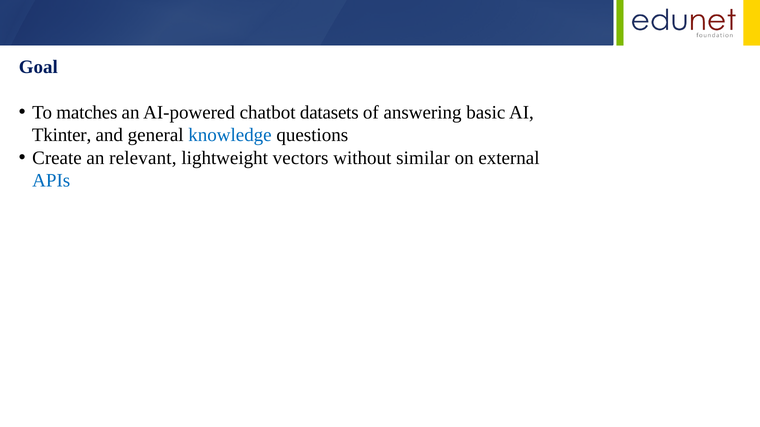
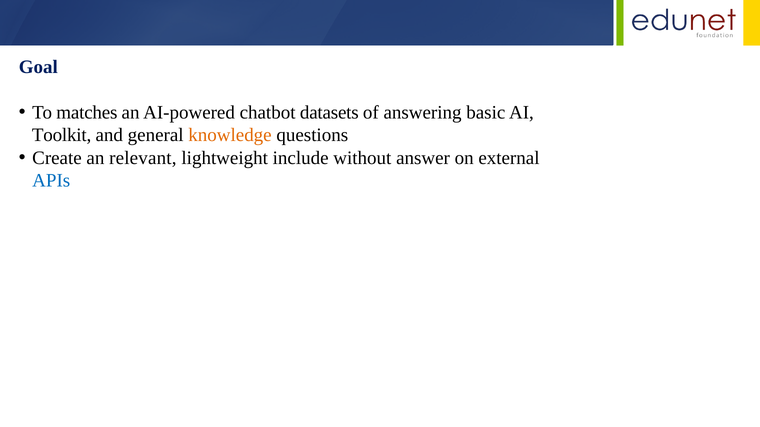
Tkinter: Tkinter -> Toolkit
knowledge colour: blue -> orange
vectors: vectors -> include
similar: similar -> answer
